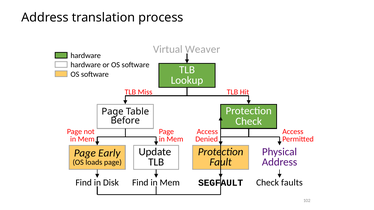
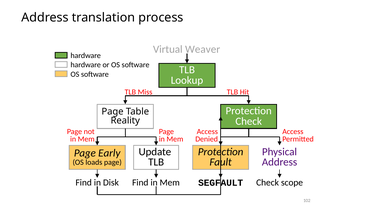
Before: Before -> Reality
faults: faults -> scope
